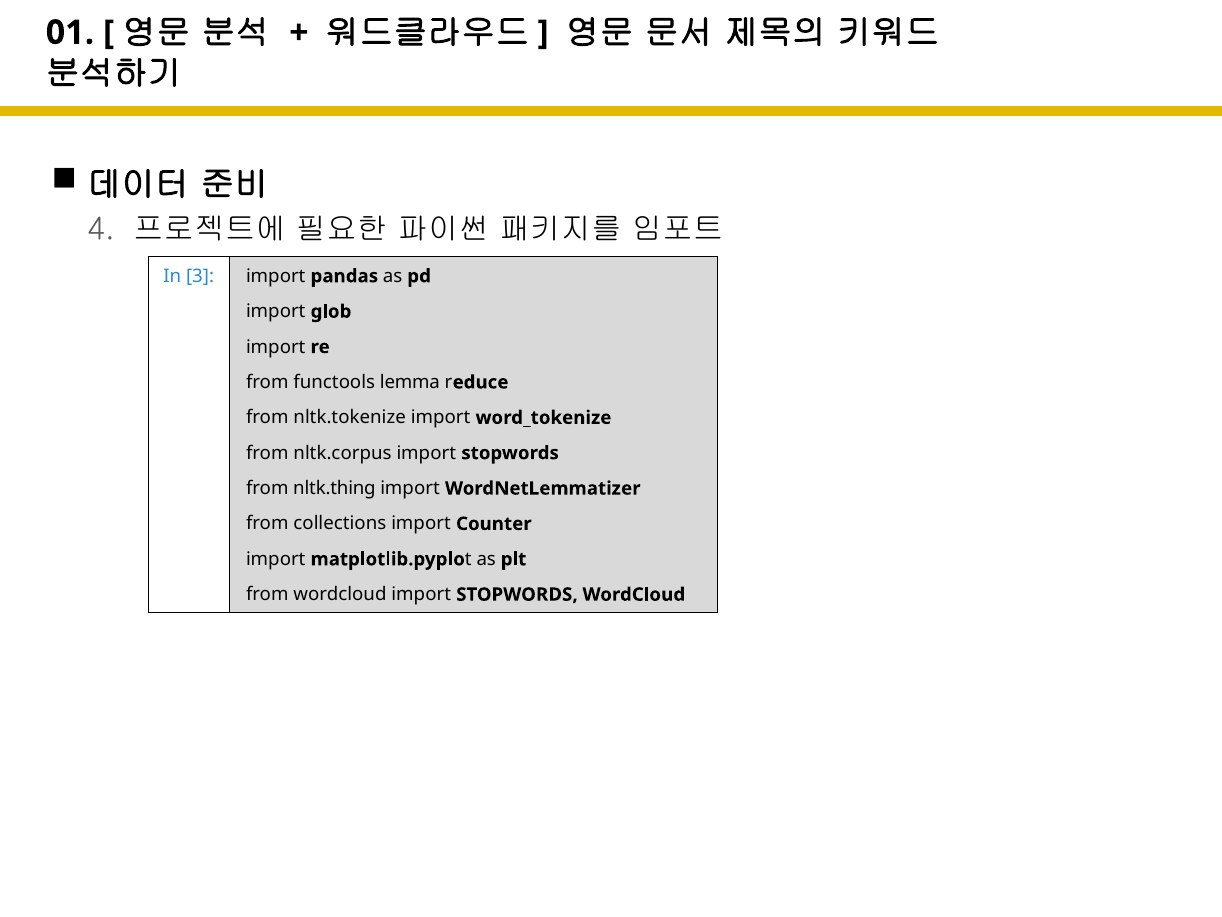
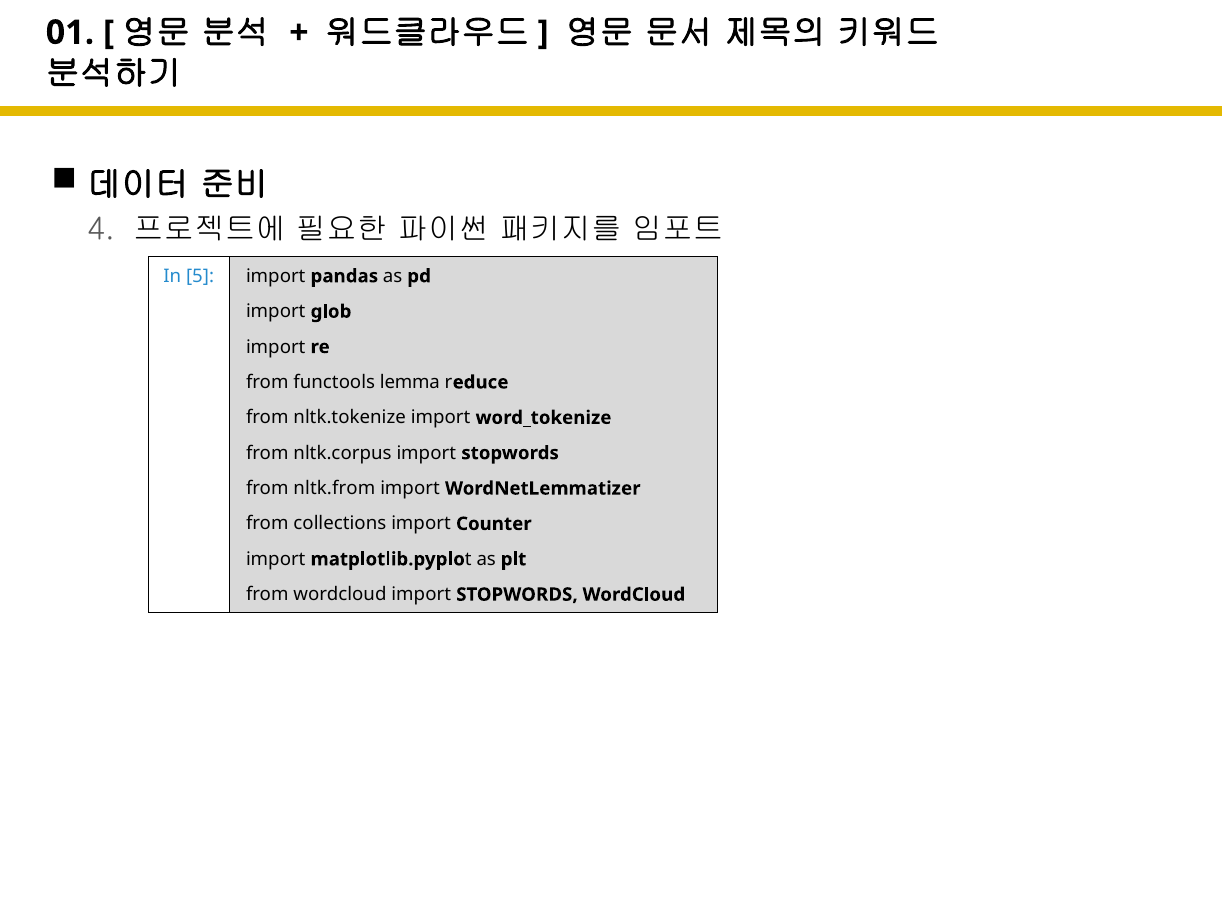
3: 3 -> 5
nltk.thing: nltk.thing -> nltk.from
